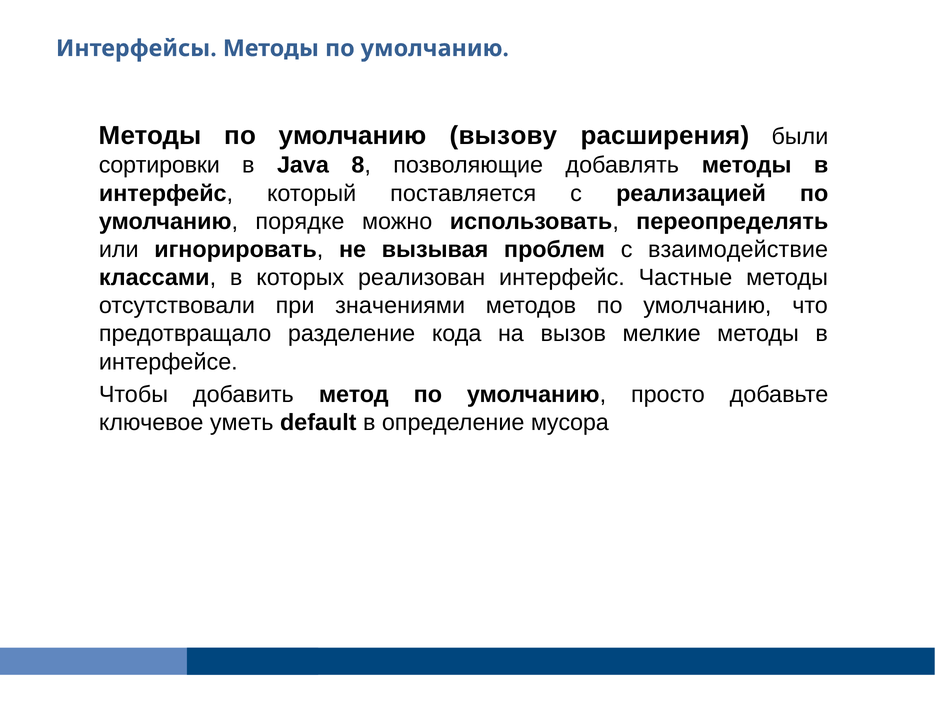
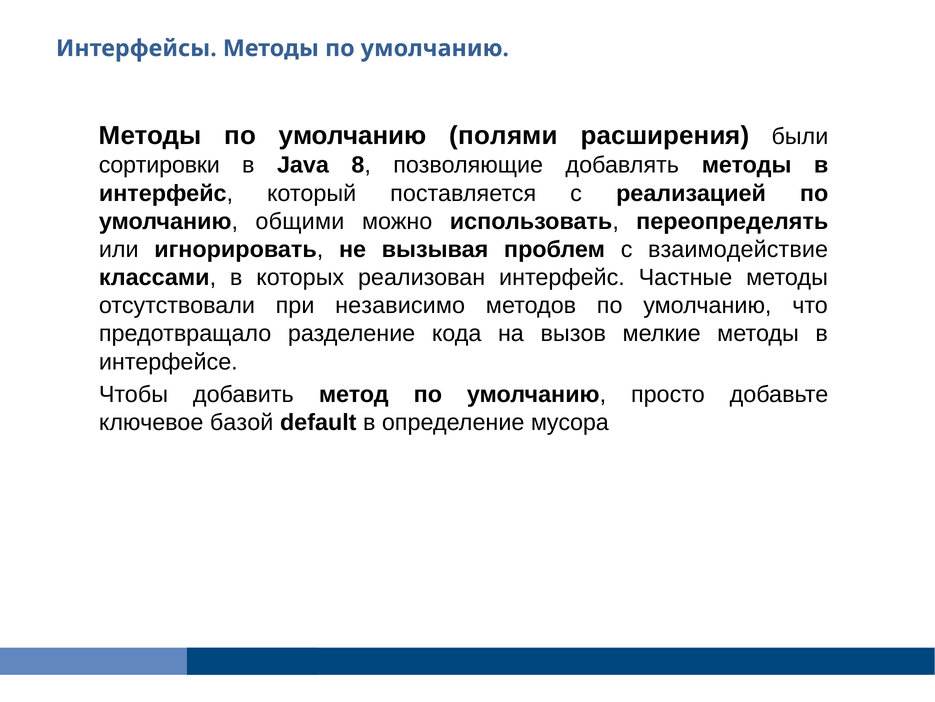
вызову: вызову -> полями
порядке: порядке -> общими
значениями: значениями -> независимо
уметь: уметь -> базой
